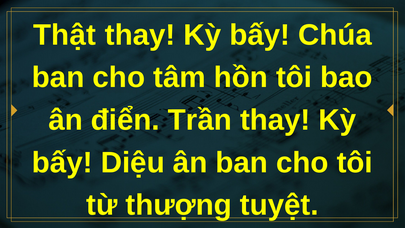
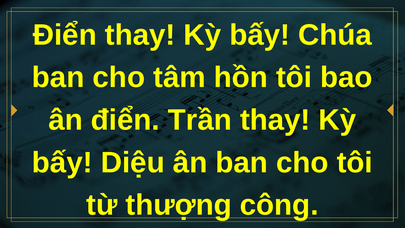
Thật at (65, 35): Thật -> Điển
tuyệt: tuyệt -> công
